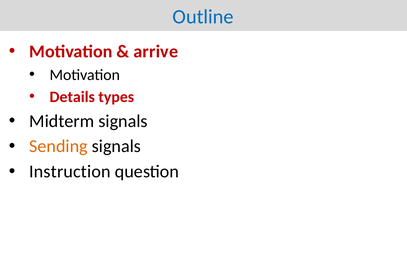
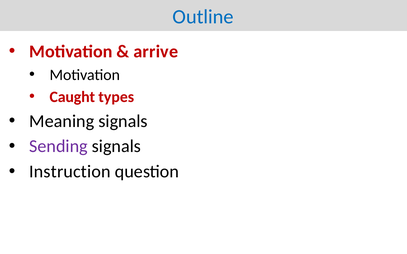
Details: Details -> Caught
Midterm: Midterm -> Meaning
Sending colour: orange -> purple
